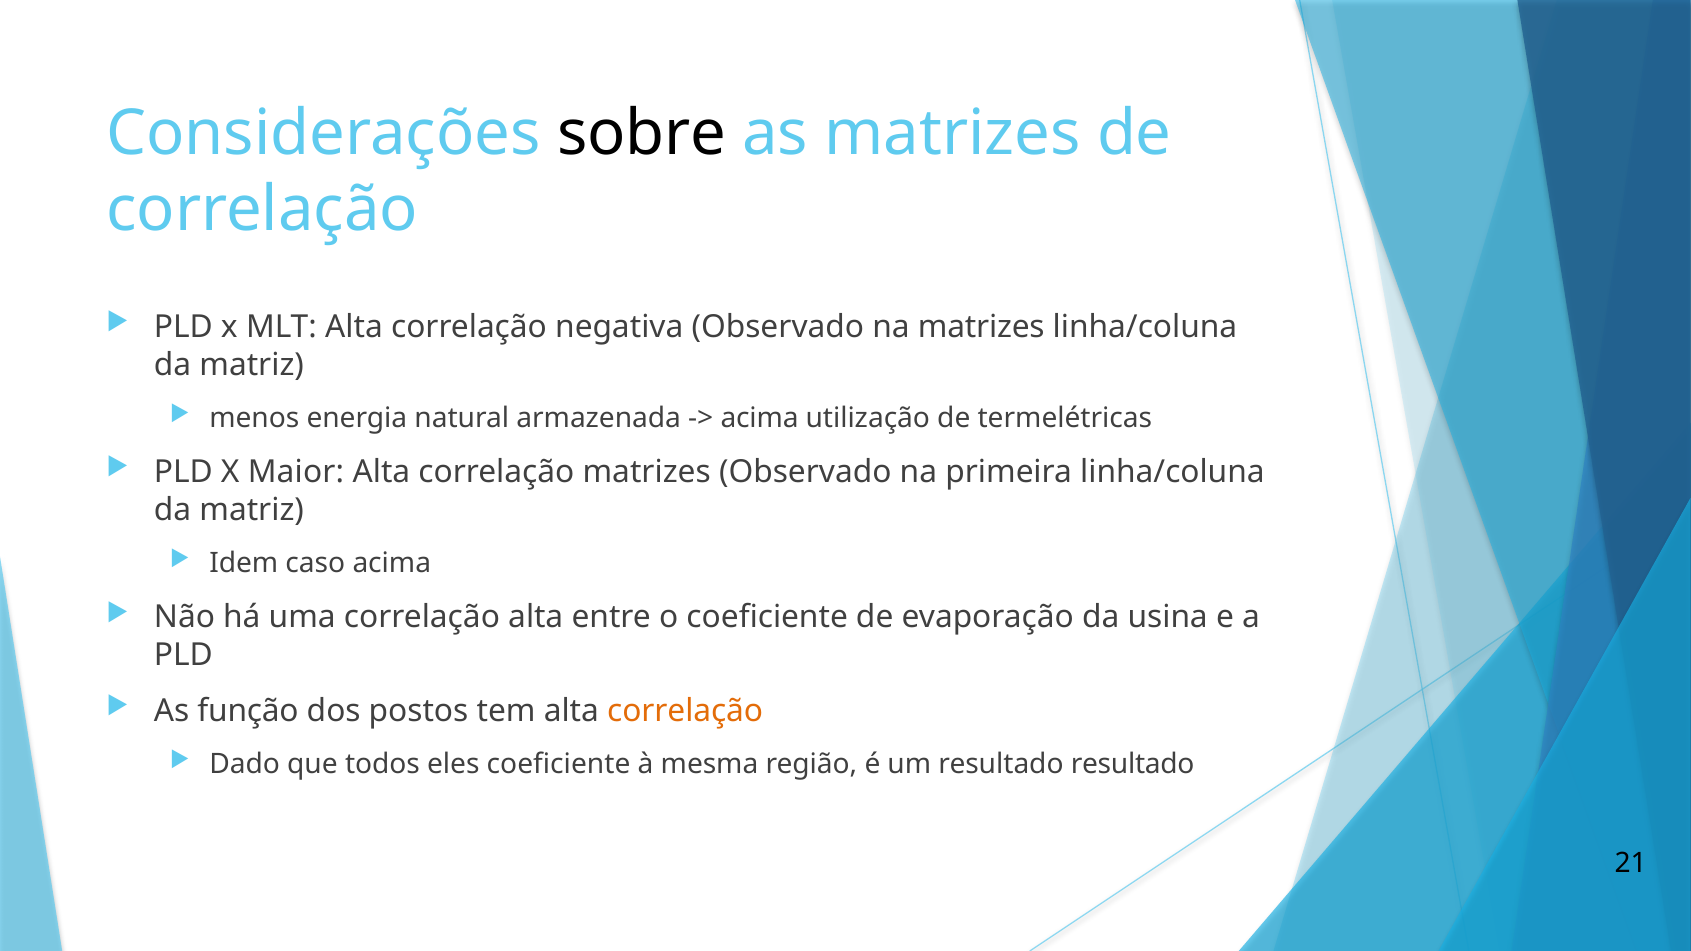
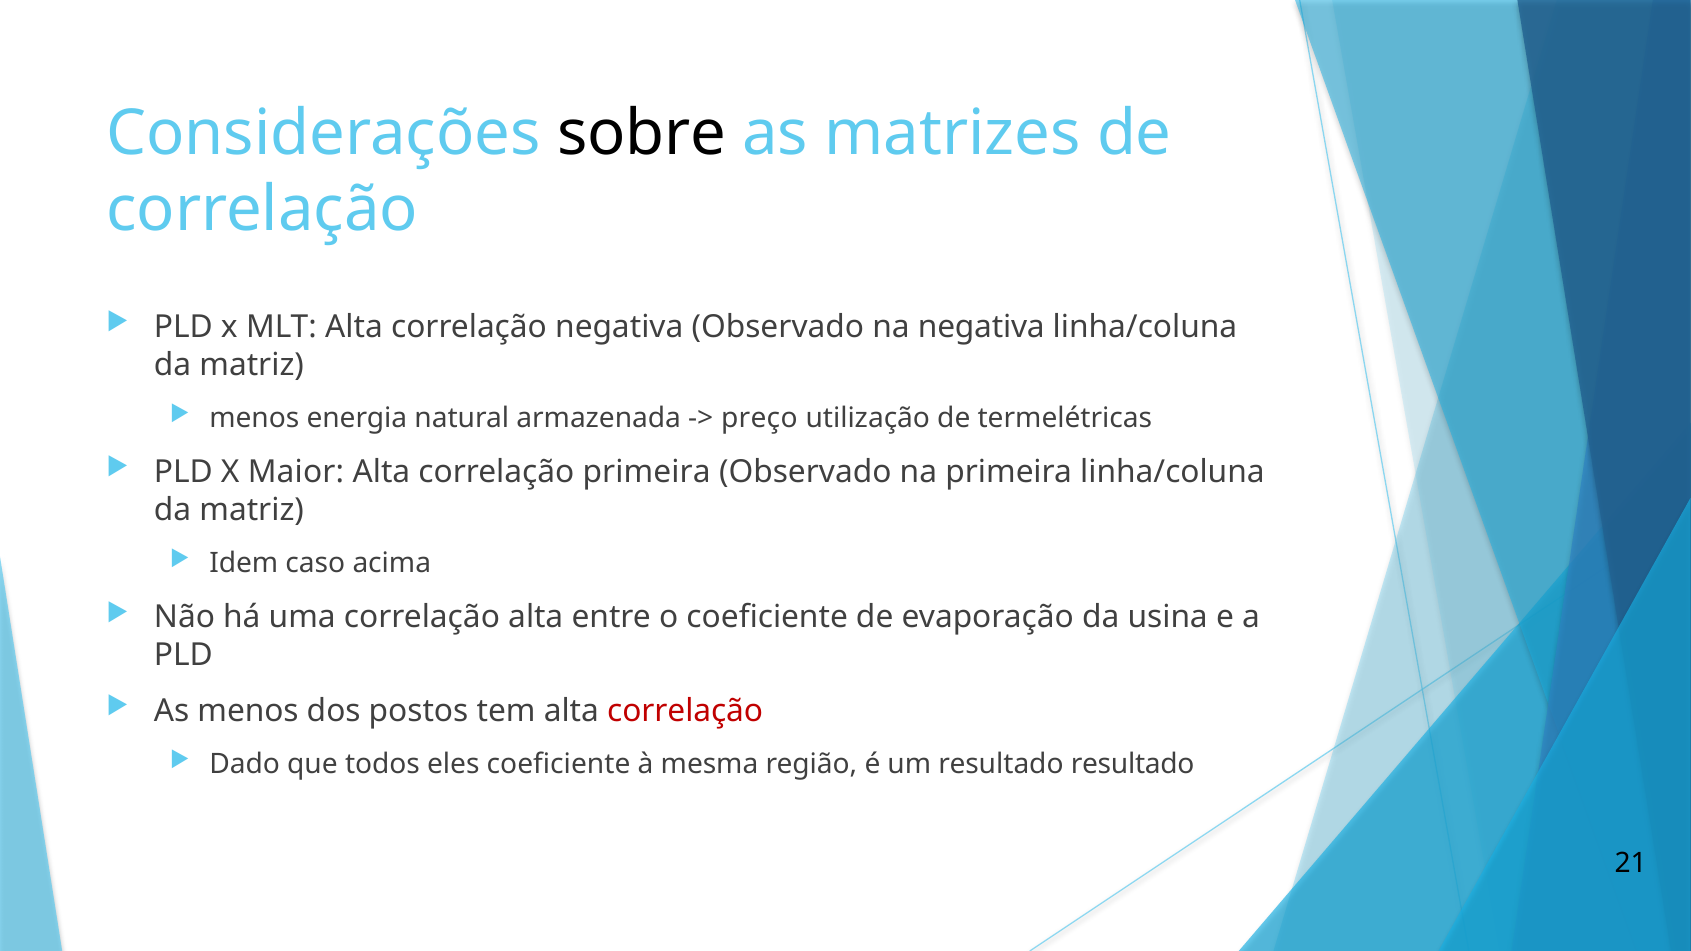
na matrizes: matrizes -> negativa
acima at (760, 419): acima -> preço
correlação matrizes: matrizes -> primeira
As função: função -> menos
correlação at (685, 711) colour: orange -> red
